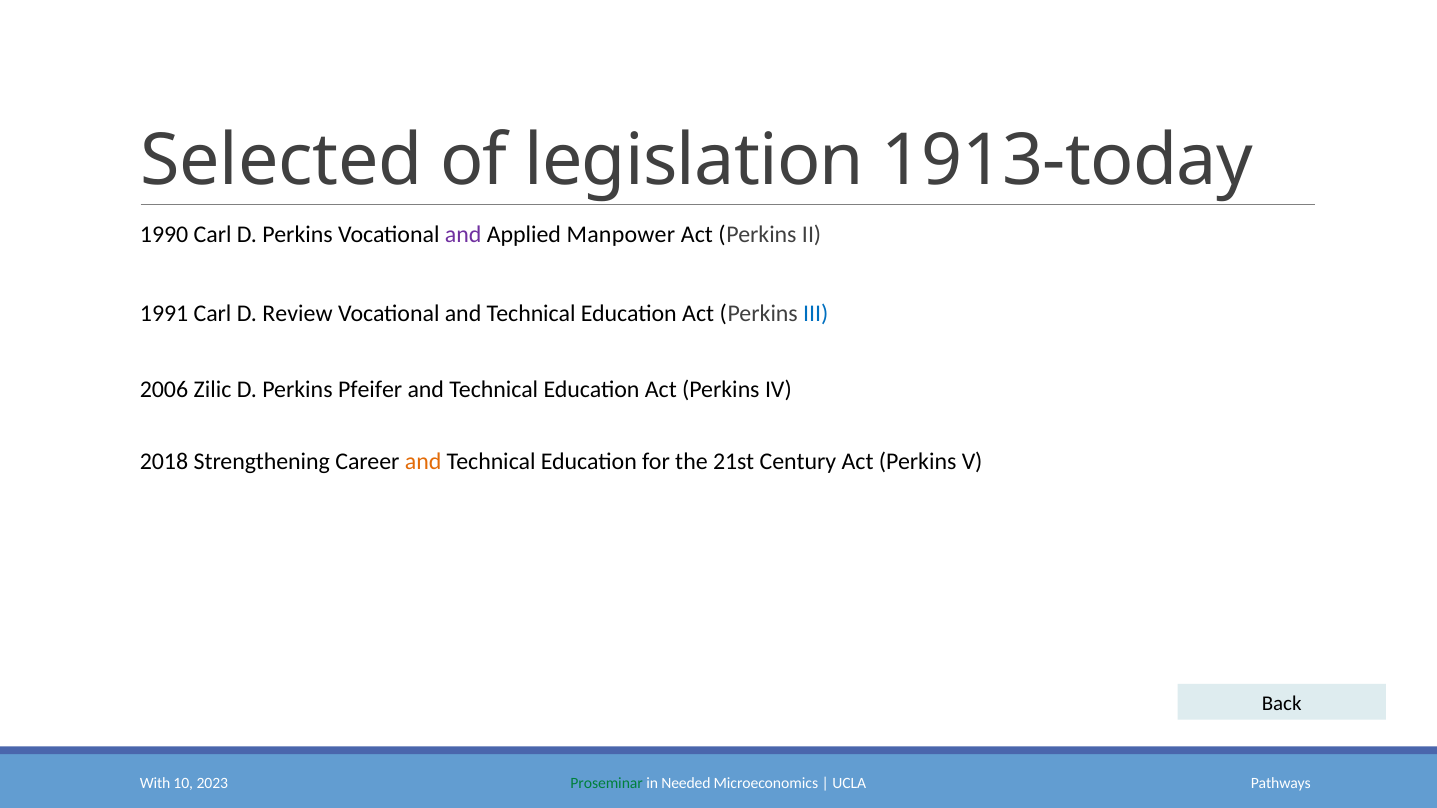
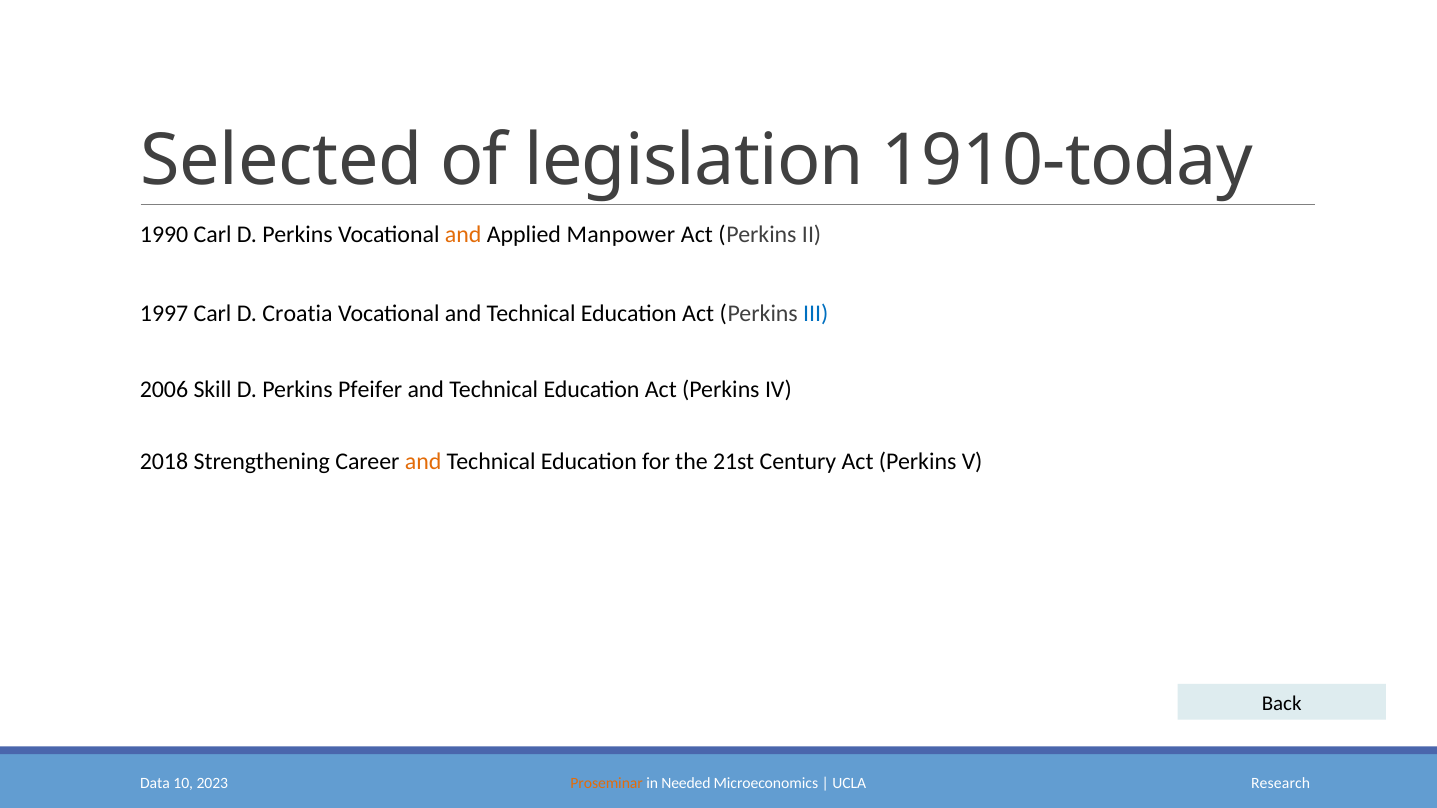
1913-today: 1913-today -> 1910-today
and at (463, 235) colour: purple -> orange
1991: 1991 -> 1997
Review: Review -> Croatia
Zilic: Zilic -> Skill
With: With -> Data
Proseminar colour: green -> orange
Pathways: Pathways -> Research
